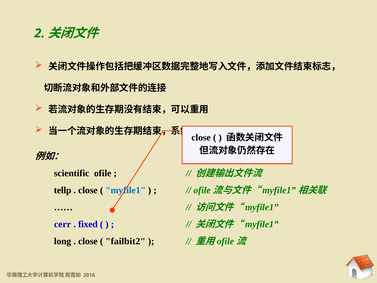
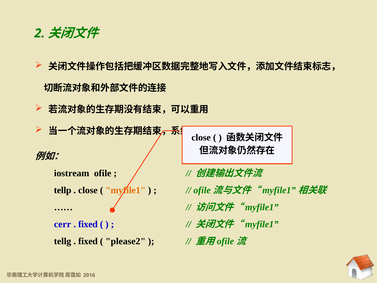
scientific: scientific -> iostream
myfile1 colour: blue -> orange
long: long -> tellg
close at (88, 241): close -> fixed
failbit2: failbit2 -> please2
